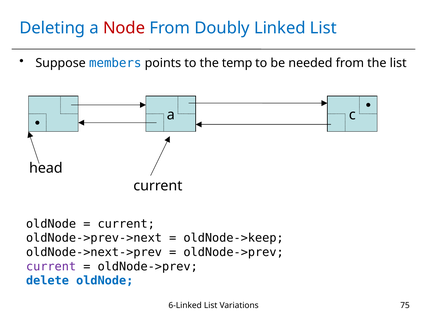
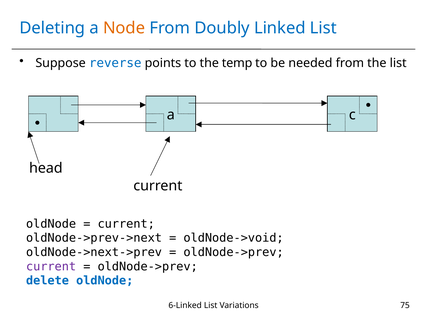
Node colour: red -> orange
members: members -> reverse
oldNode->keep: oldNode->keep -> oldNode->void
